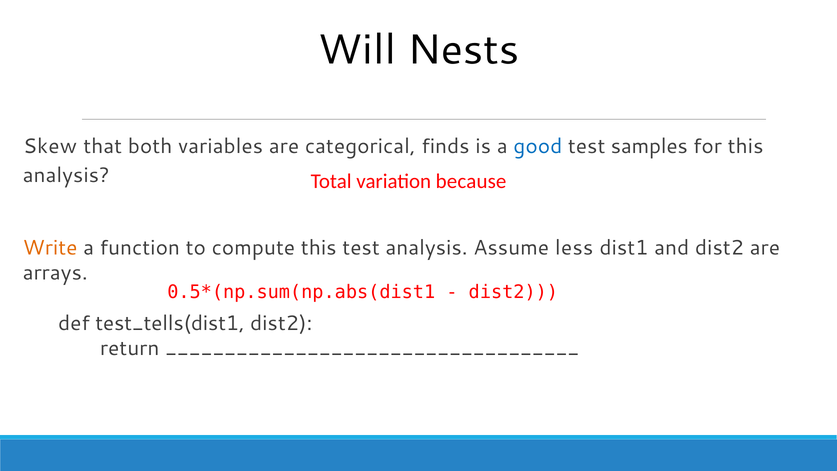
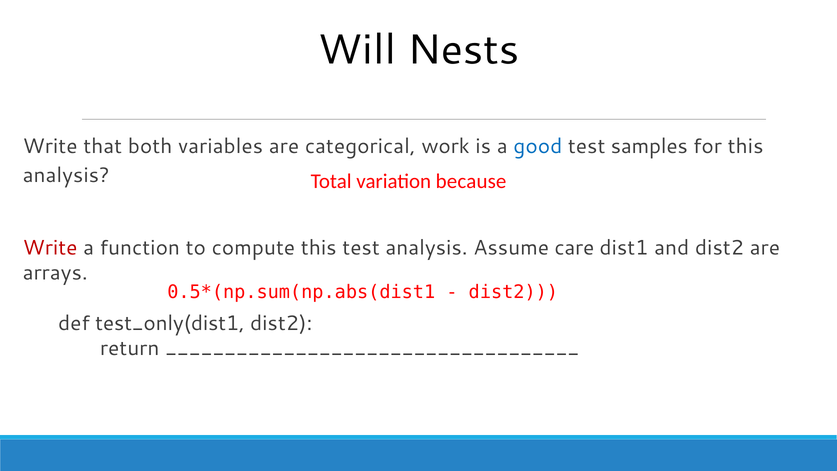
Skew at (50, 146): Skew -> Write
finds: finds -> work
Write at (50, 248) colour: orange -> red
less: less -> care
test_tells(dist1: test_tells(dist1 -> test_only(dist1
